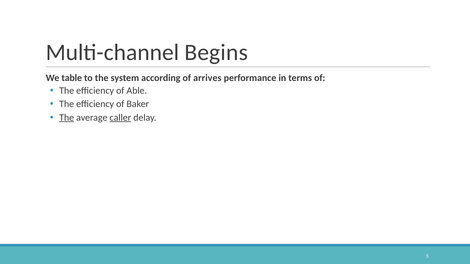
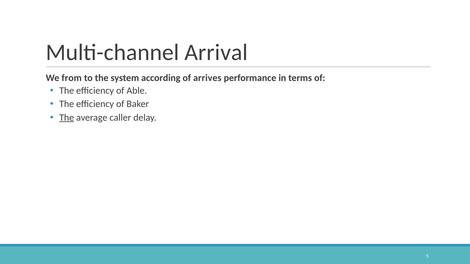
Begins: Begins -> Arrival
table: table -> from
caller underline: present -> none
